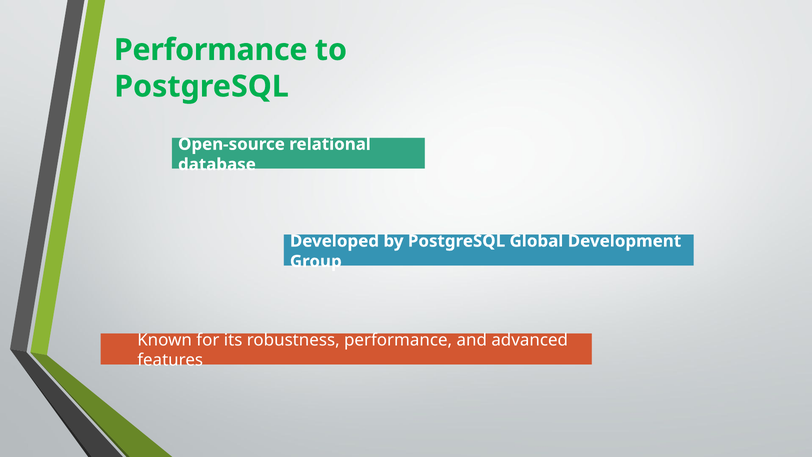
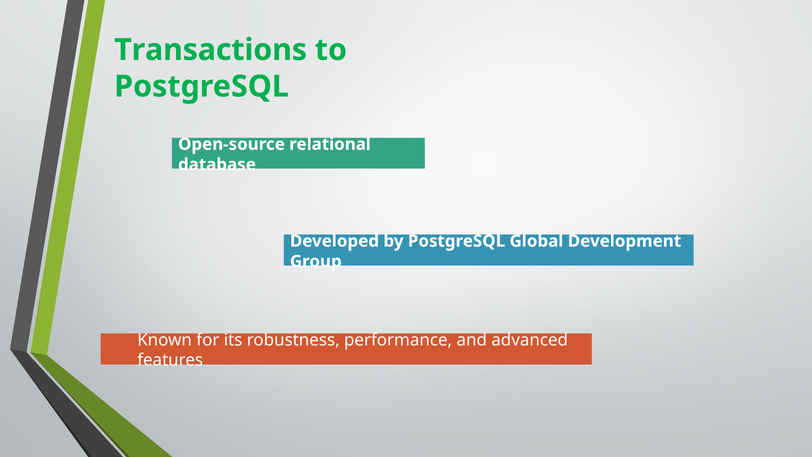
Performance at (211, 50): Performance -> Transactions
